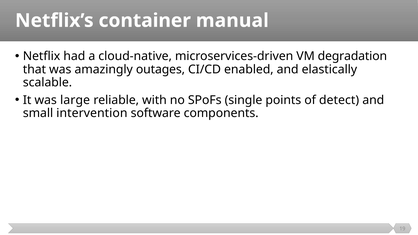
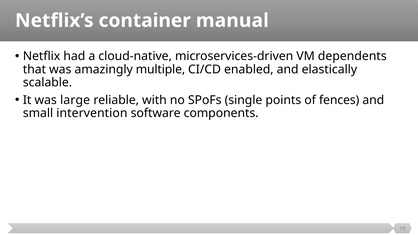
degradation: degradation -> dependents
outages: outages -> multiple
detect: detect -> fences
